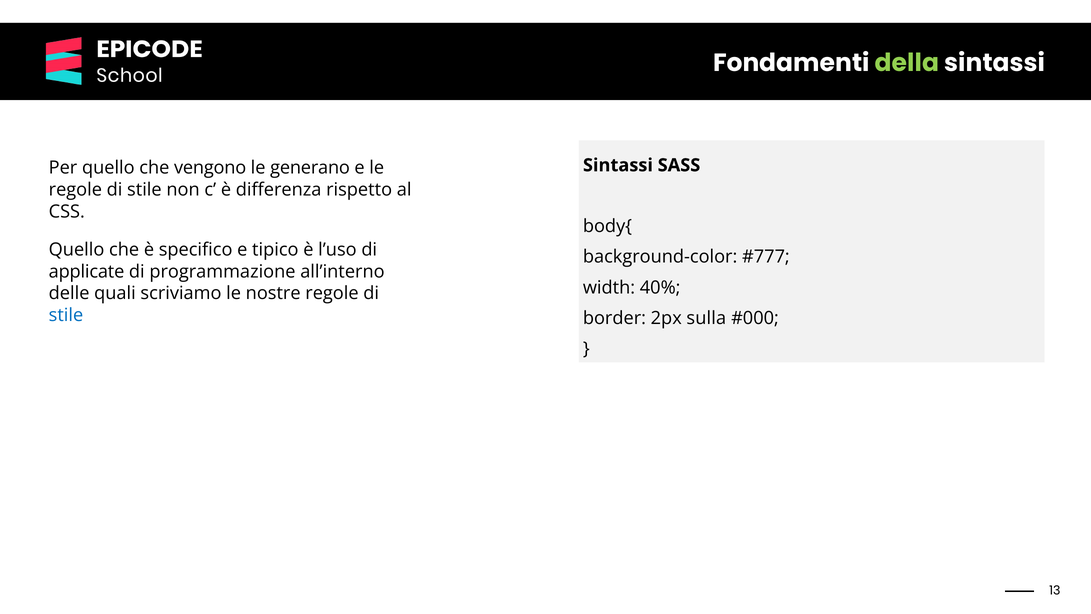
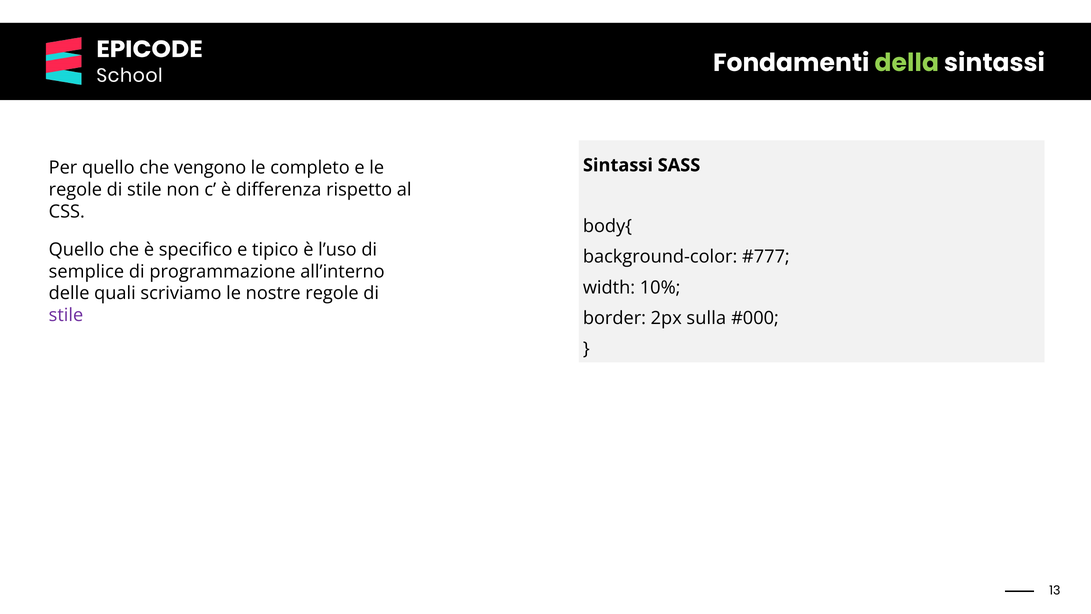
generano: generano -> completo
applicate: applicate -> semplice
40%: 40% -> 10%
stile at (66, 315) colour: blue -> purple
